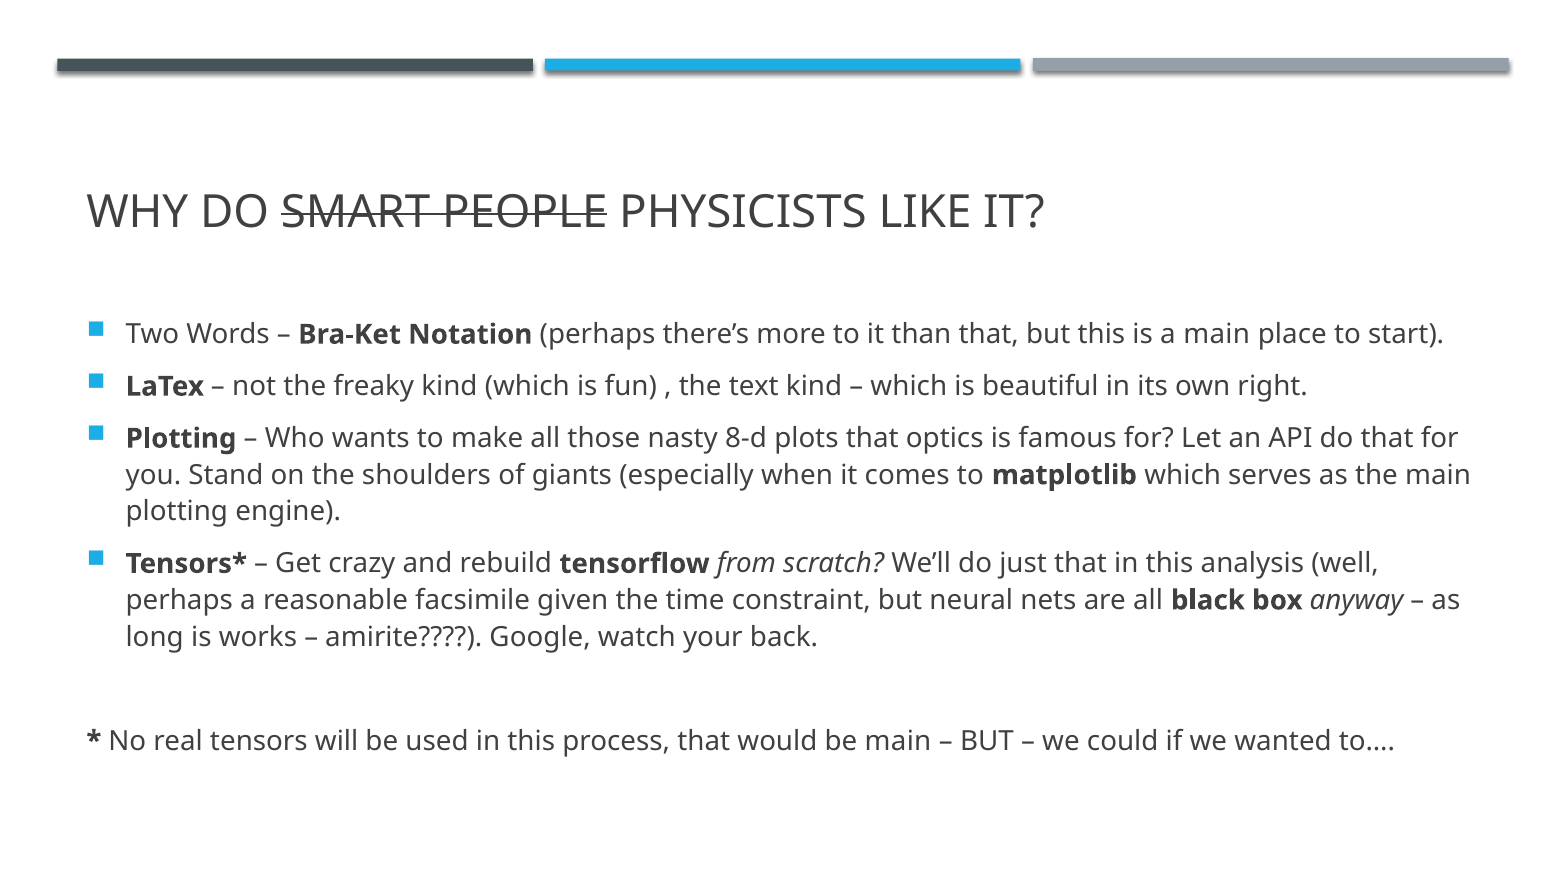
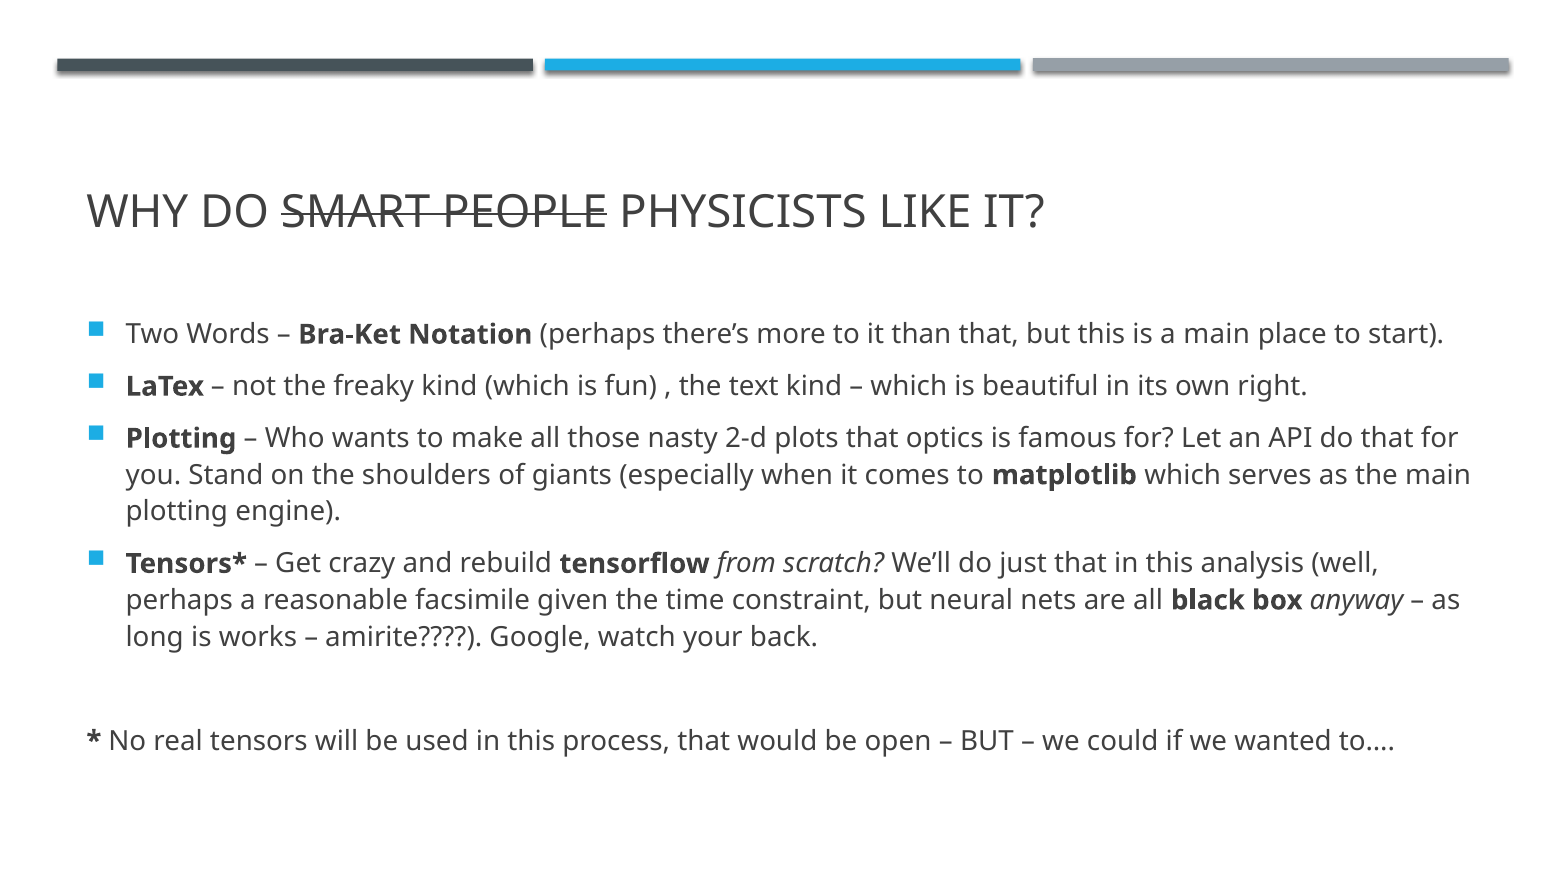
8-d: 8-d -> 2-d
be main: main -> open
